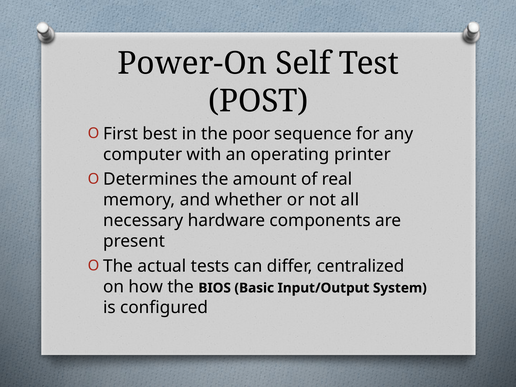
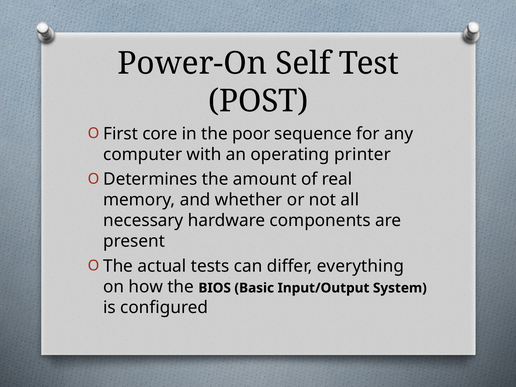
best: best -> core
centralized: centralized -> everything
